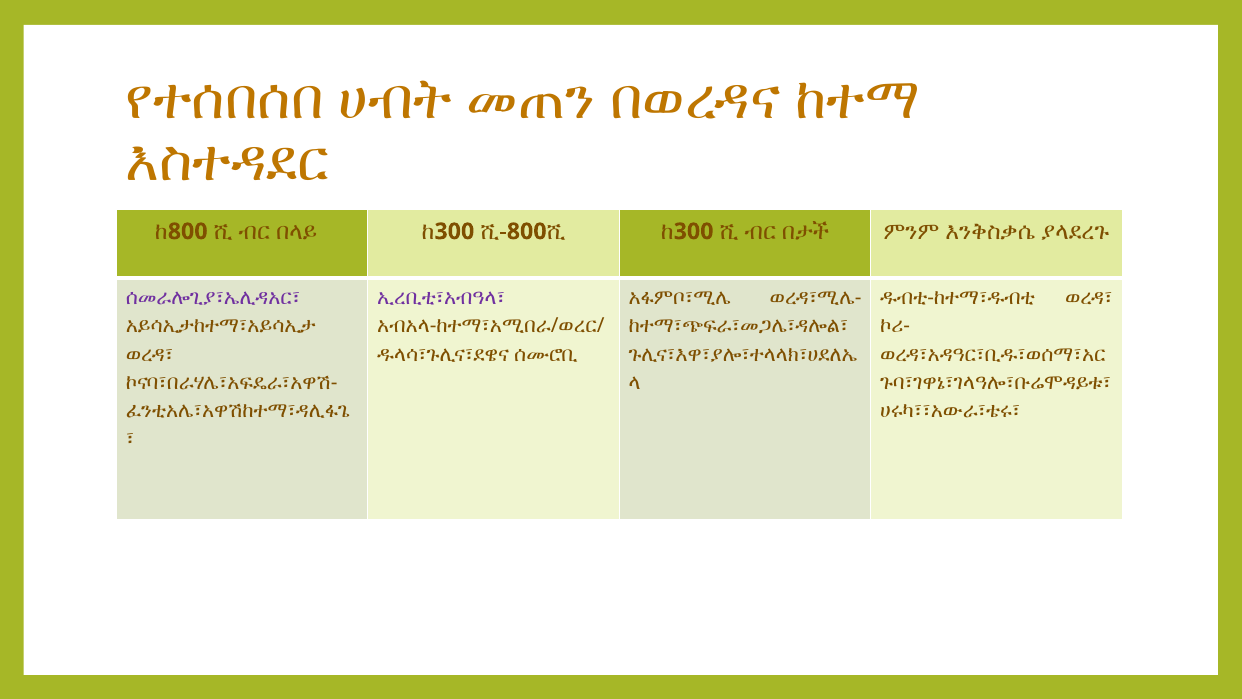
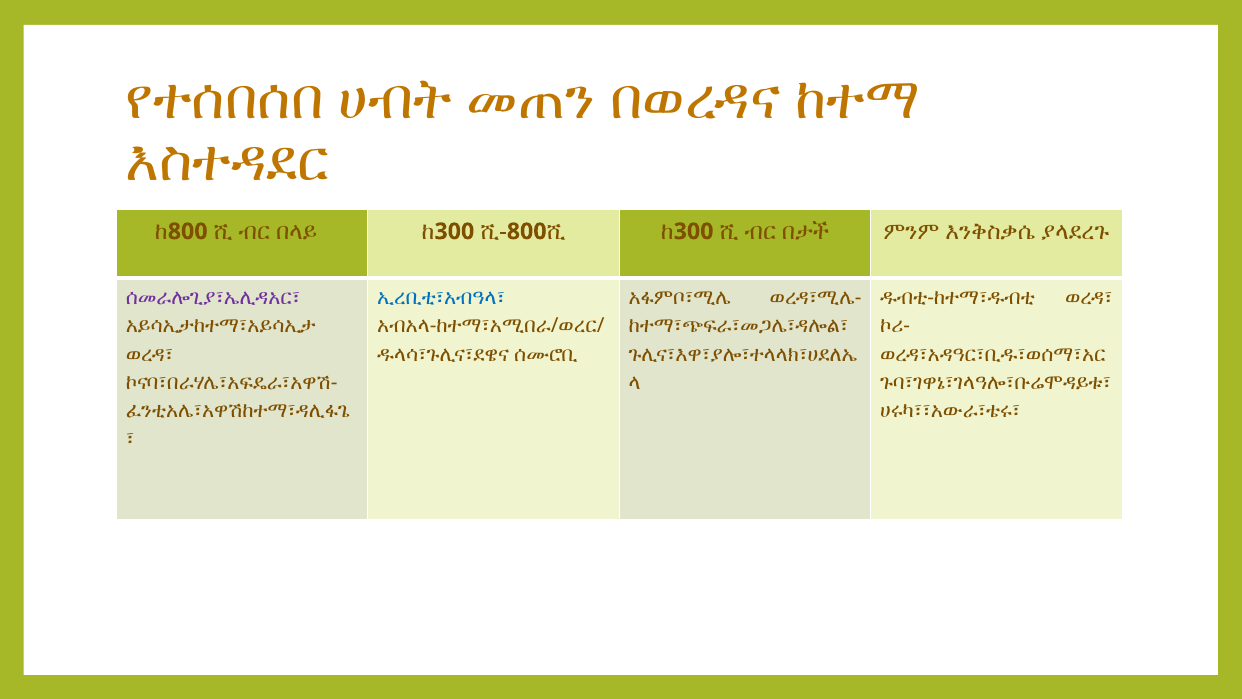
ኢረቢቲ፣አብዓላ፣ colour: purple -> blue
